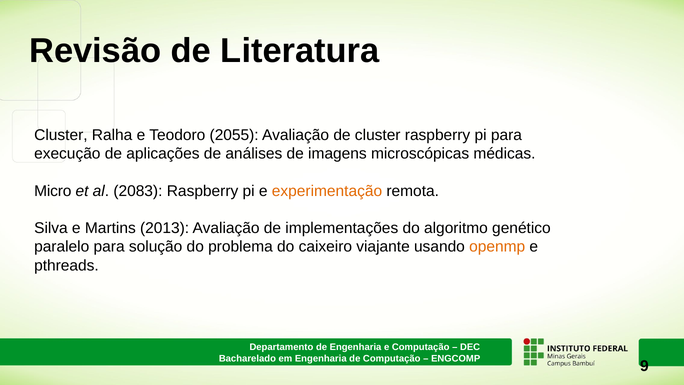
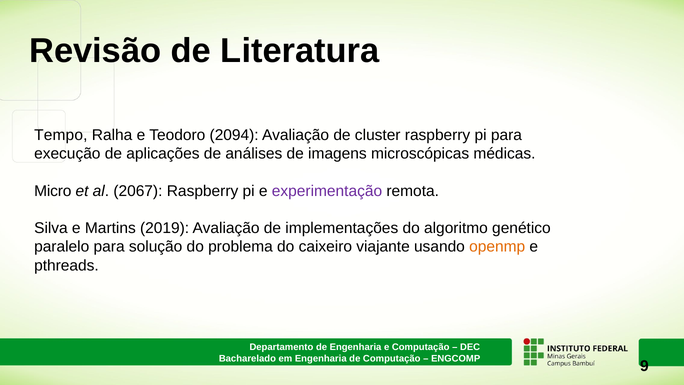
Cluster at (61, 135): Cluster -> Tempo
2055: 2055 -> 2094
2083: 2083 -> 2067
experimentação colour: orange -> purple
2013: 2013 -> 2019
